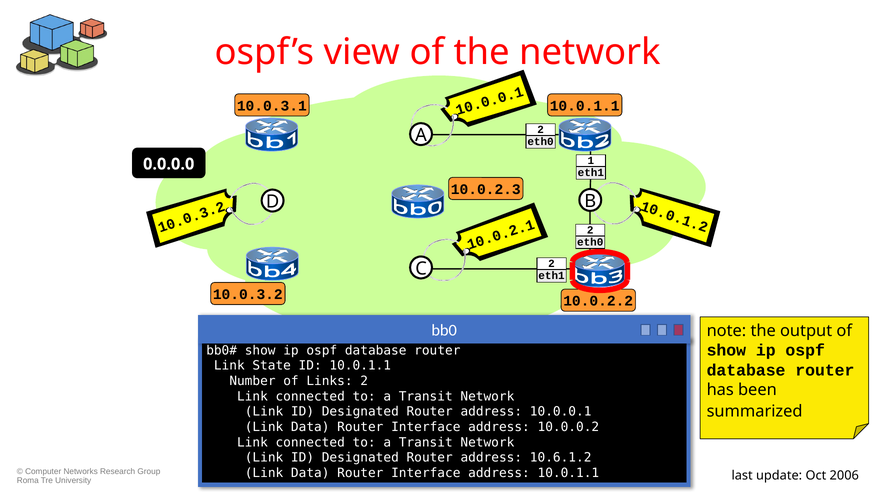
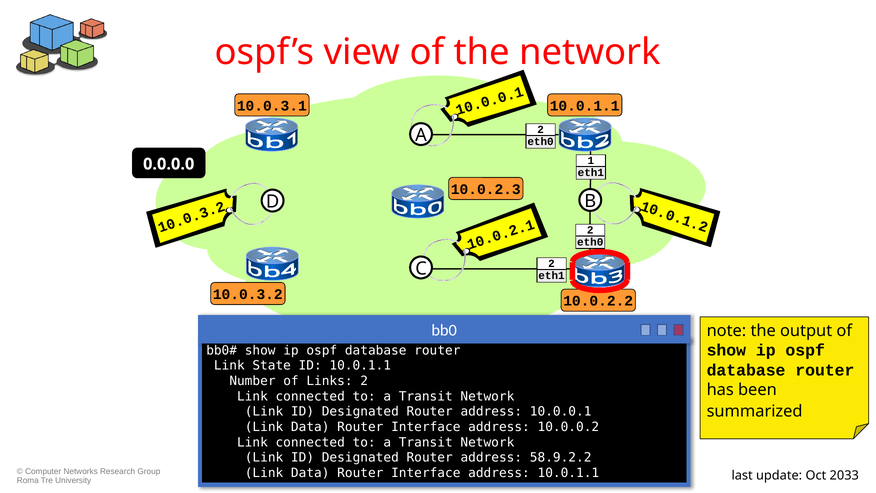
10.6.1.2: 10.6.1.2 -> 58.9.2.2
2006: 2006 -> 2033
